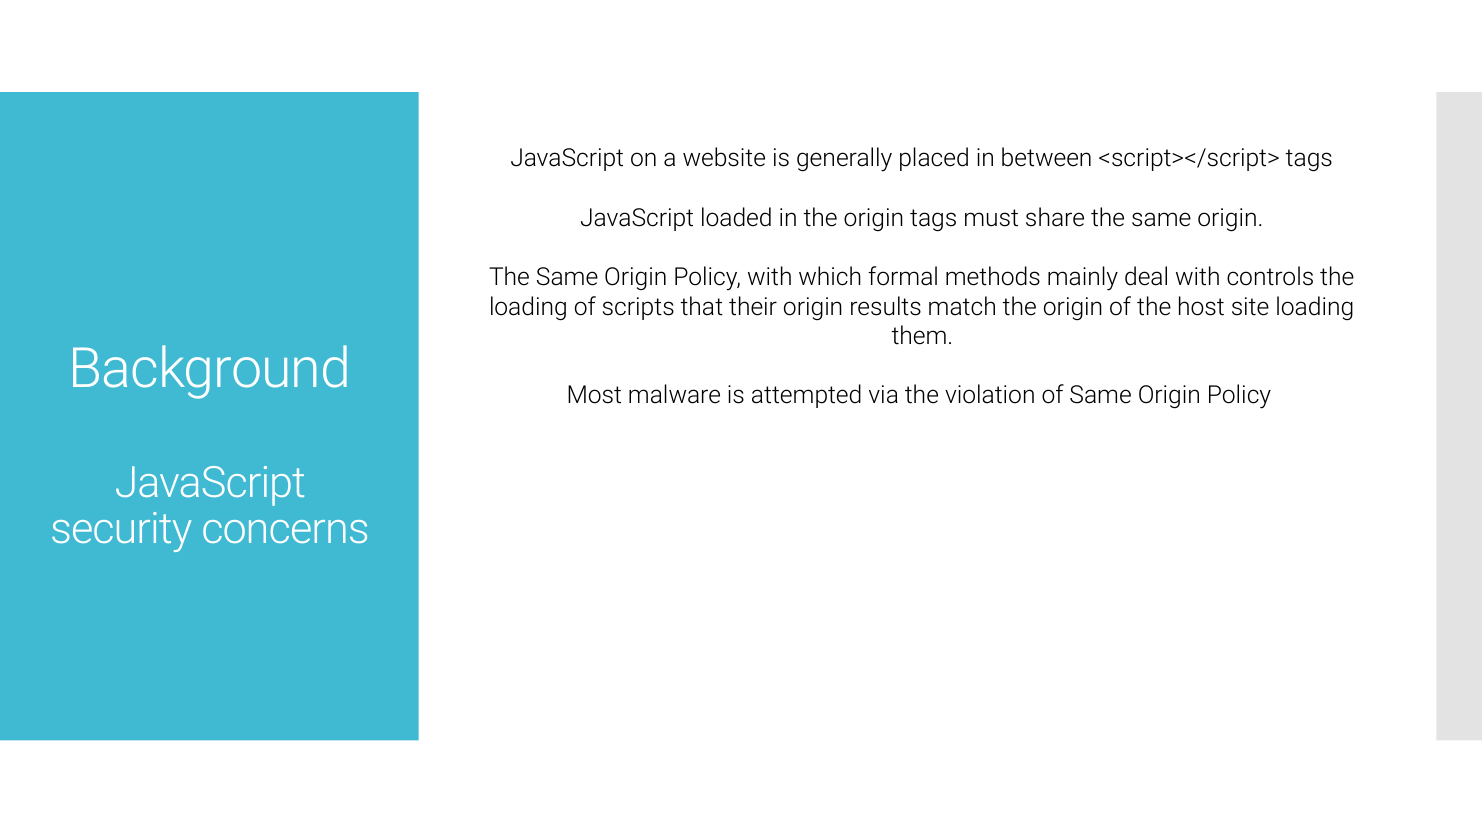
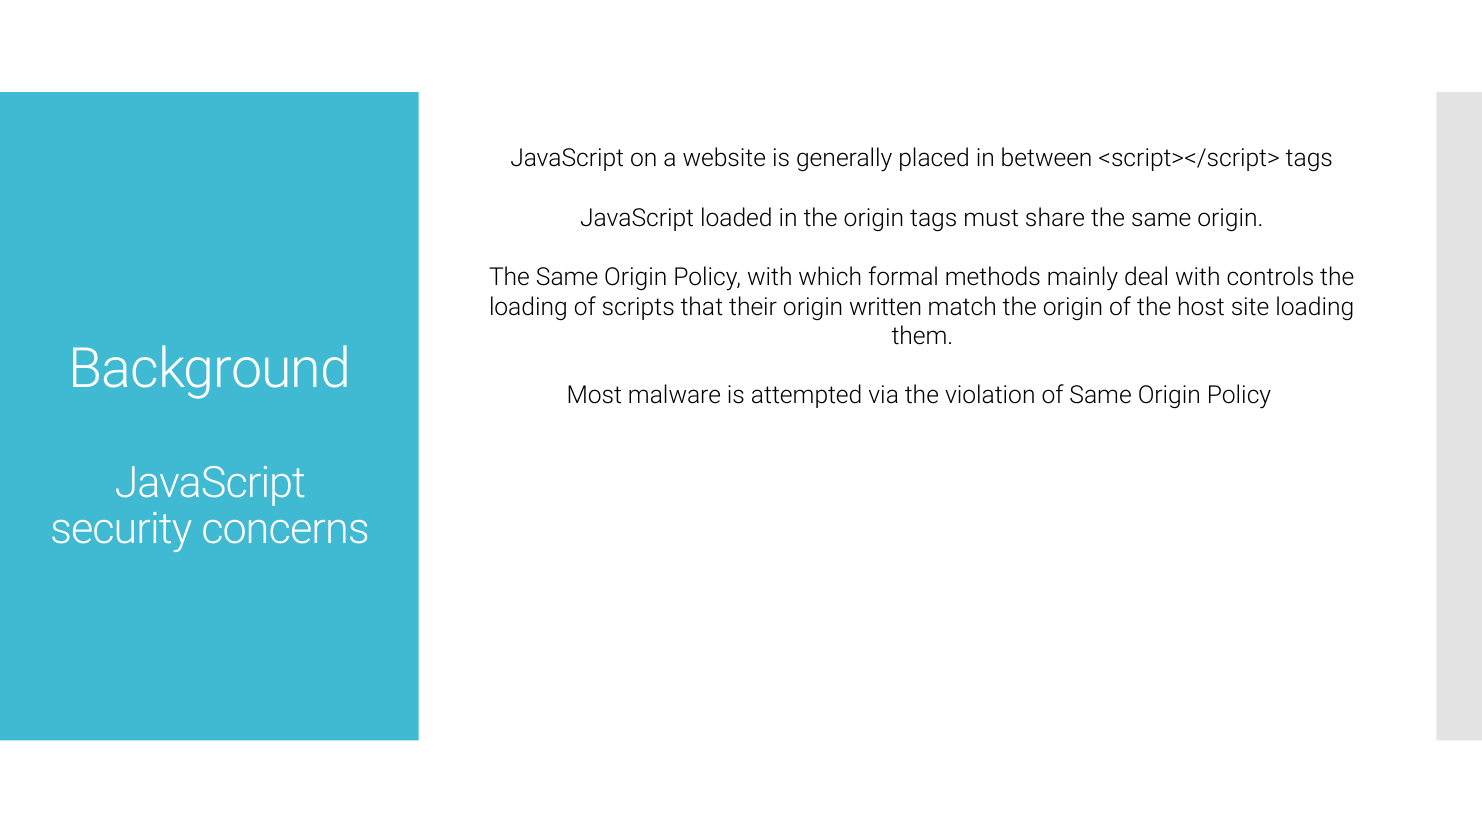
results: results -> written
